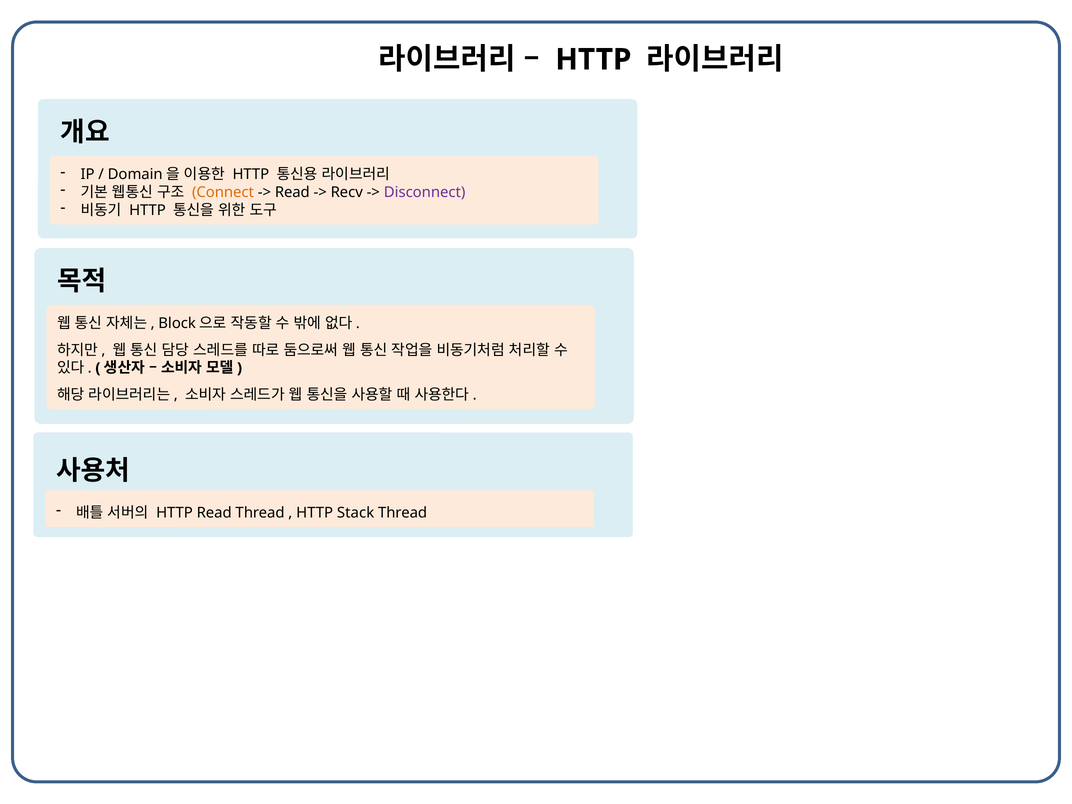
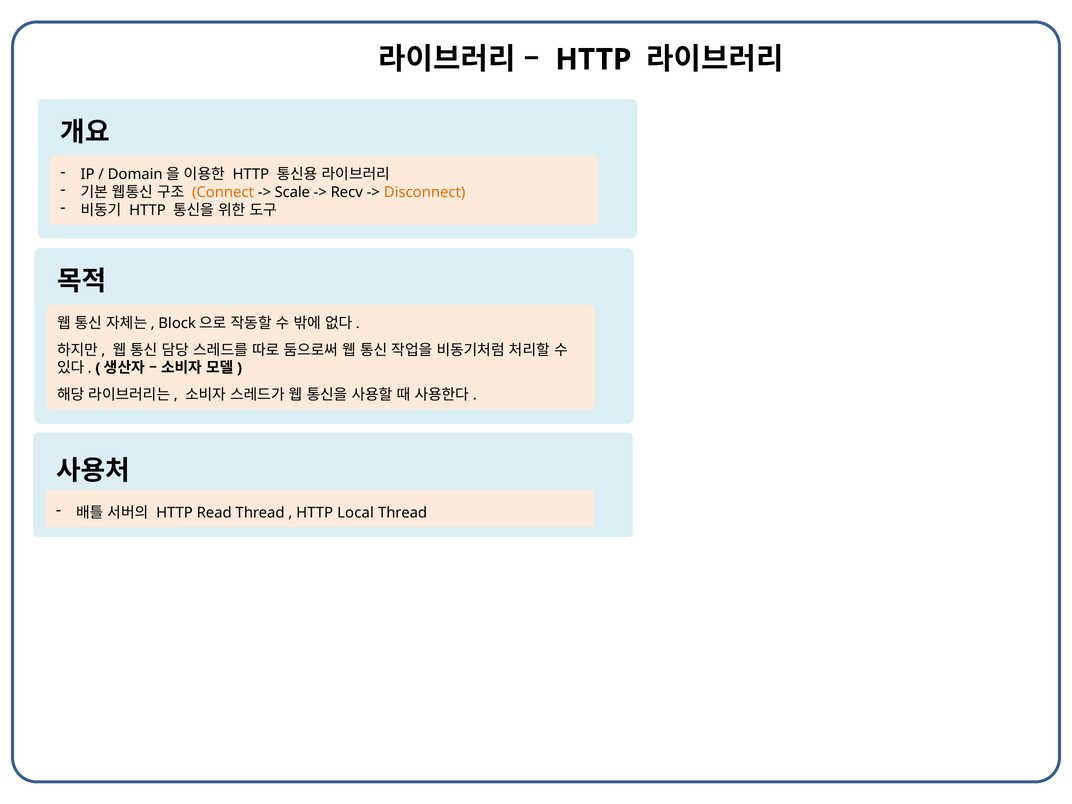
Read at (292, 192): Read -> Scale
Disconnect colour: purple -> orange
Stack: Stack -> Local
